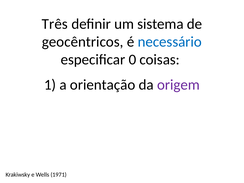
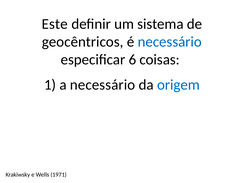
Três at (55, 24): Três -> Este
0: 0 -> 6
1 a orientação: orientação -> necessário
origem colour: purple -> blue
